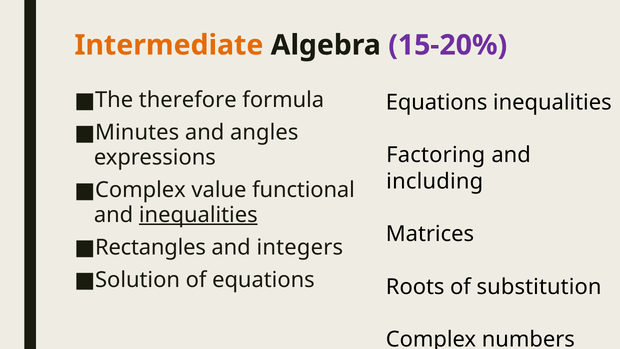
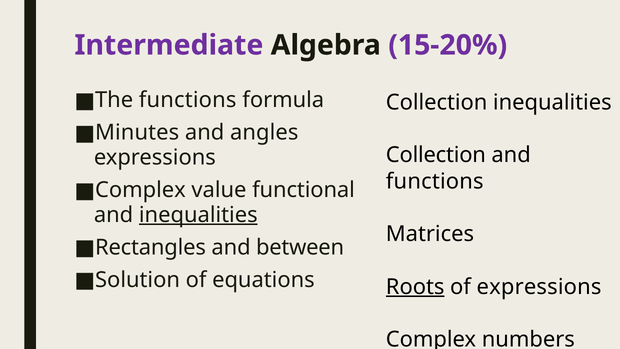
Intermediate colour: orange -> purple
The therefore: therefore -> functions
Equations at (437, 102): Equations -> Collection
Factoring at (436, 155): Factoring -> Collection
including at (435, 181): including -> functions
integers: integers -> between
Roots underline: none -> present
of substitution: substitution -> expressions
